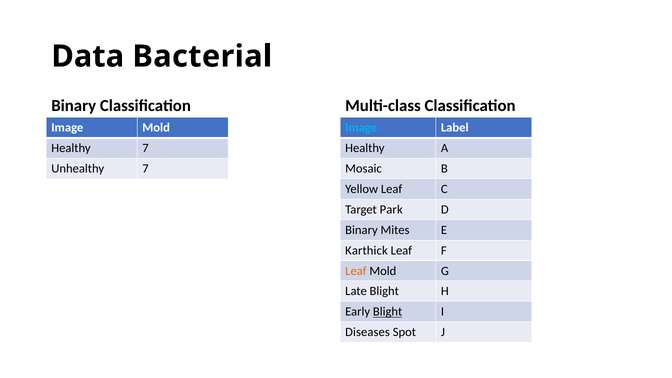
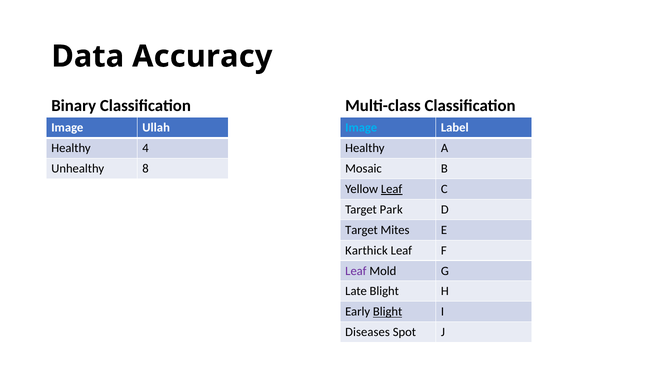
Bacterial: Bacterial -> Accuracy
Image Mold: Mold -> Ullah
Healthy 7: 7 -> 4
Unhealthy 7: 7 -> 8
Leaf at (392, 189) underline: none -> present
Binary at (361, 230): Binary -> Target
Leaf at (356, 271) colour: orange -> purple
